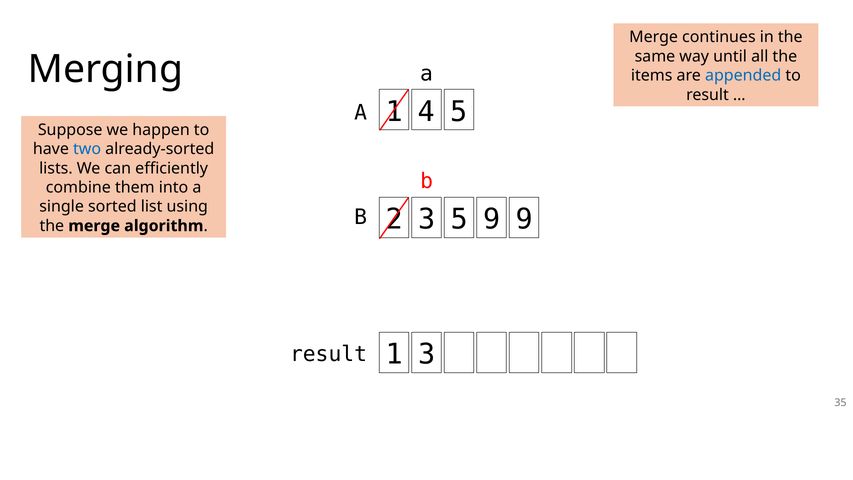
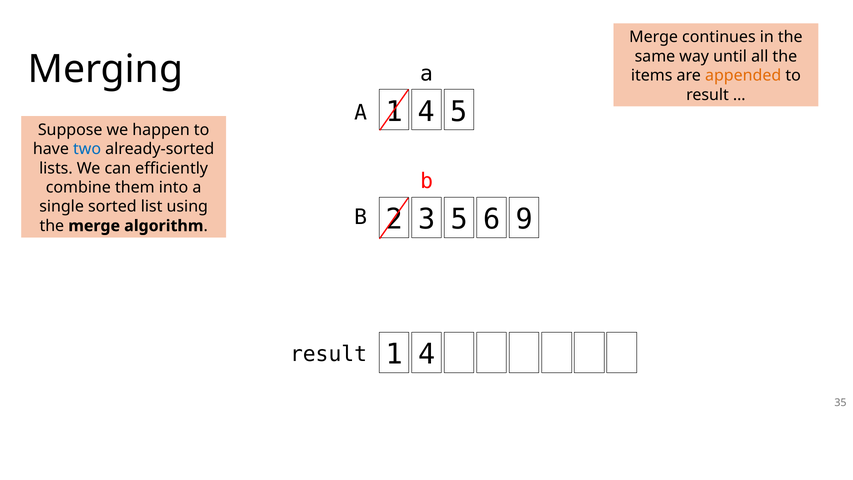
appended colour: blue -> orange
5 9: 9 -> 6
3 at (427, 354): 3 -> 4
